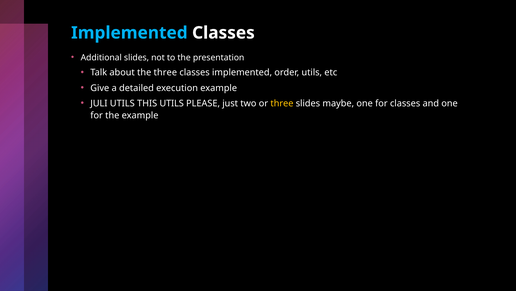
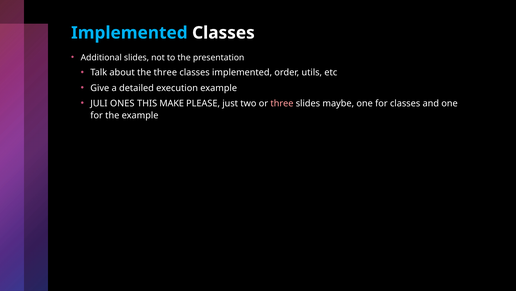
JULI UTILS: UTILS -> ONES
THIS UTILS: UTILS -> MAKE
three at (282, 103) colour: yellow -> pink
